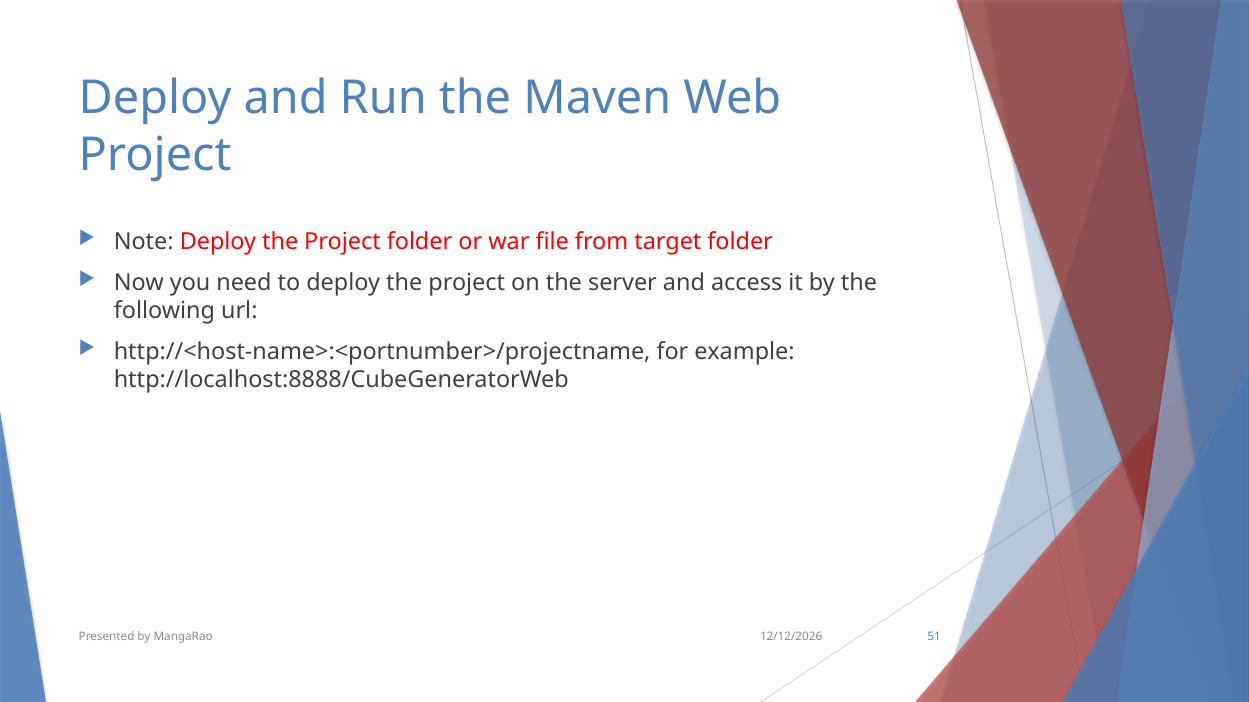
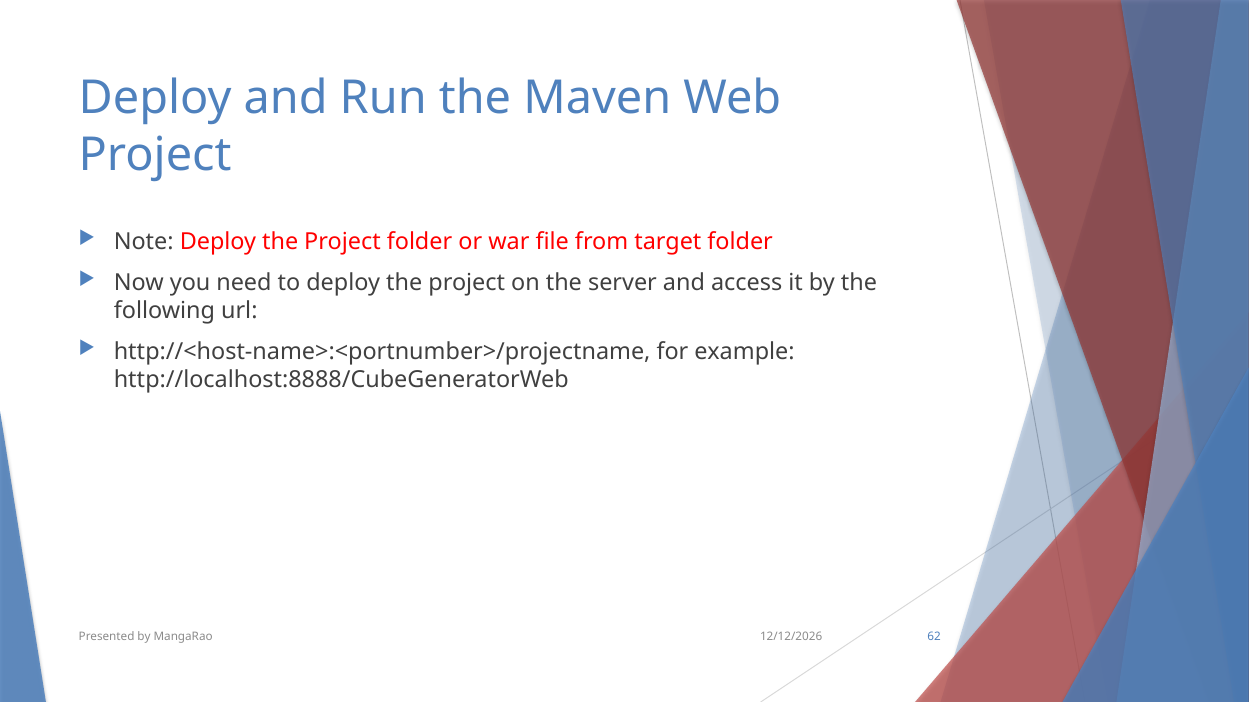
51: 51 -> 62
